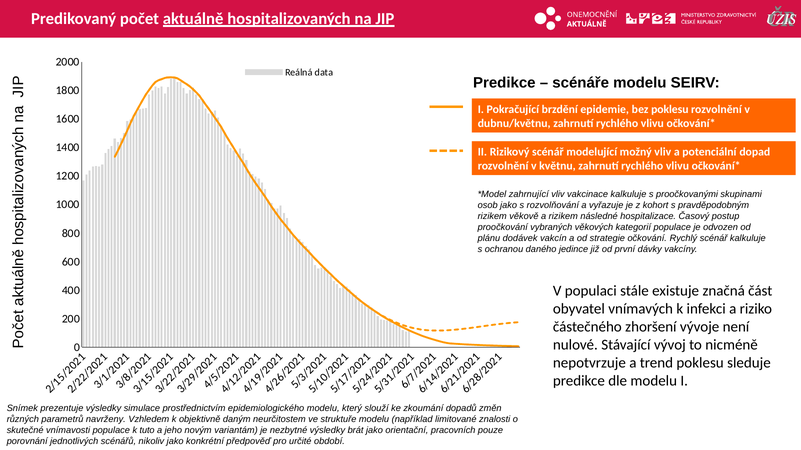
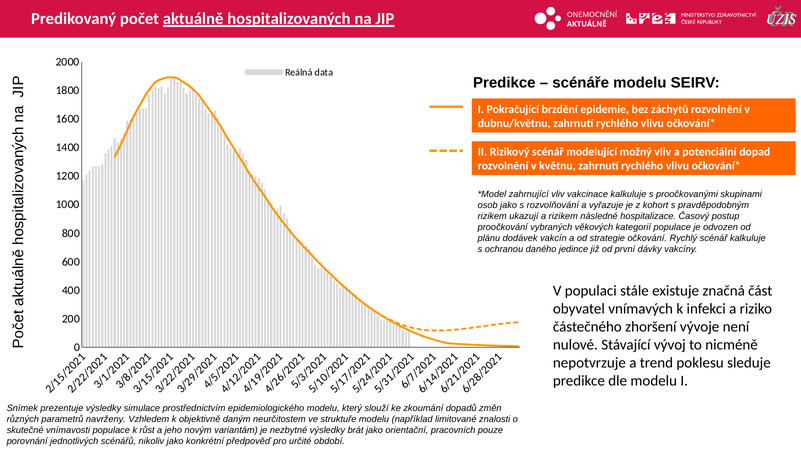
bez poklesu: poklesu -> záchytů
věkově: věkově -> ukazují
tuto: tuto -> růst
